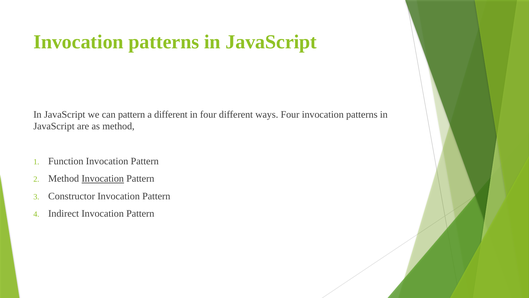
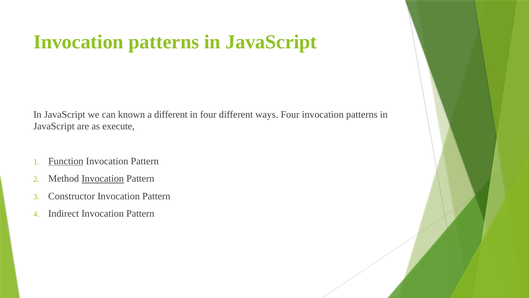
can pattern: pattern -> known
as method: method -> execute
Function underline: none -> present
